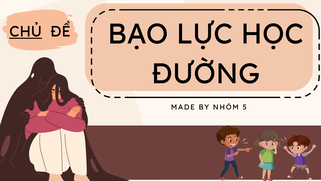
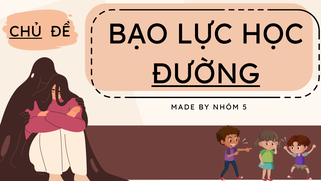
ĐƯỜNG underline: none -> present
